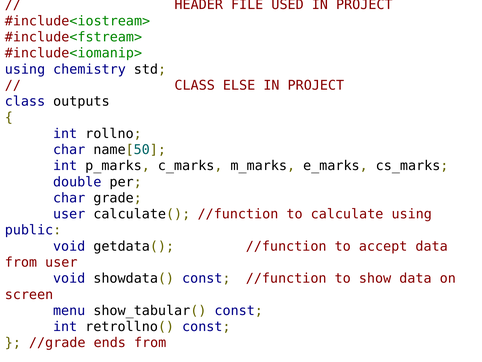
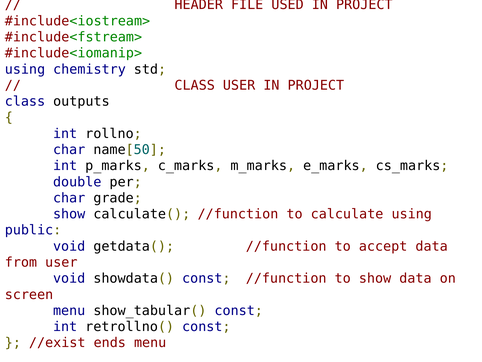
CLASS ELSE: ELSE -> USER
user at (69, 214): user -> show
//grade: //grade -> //exist
ends from: from -> menu
